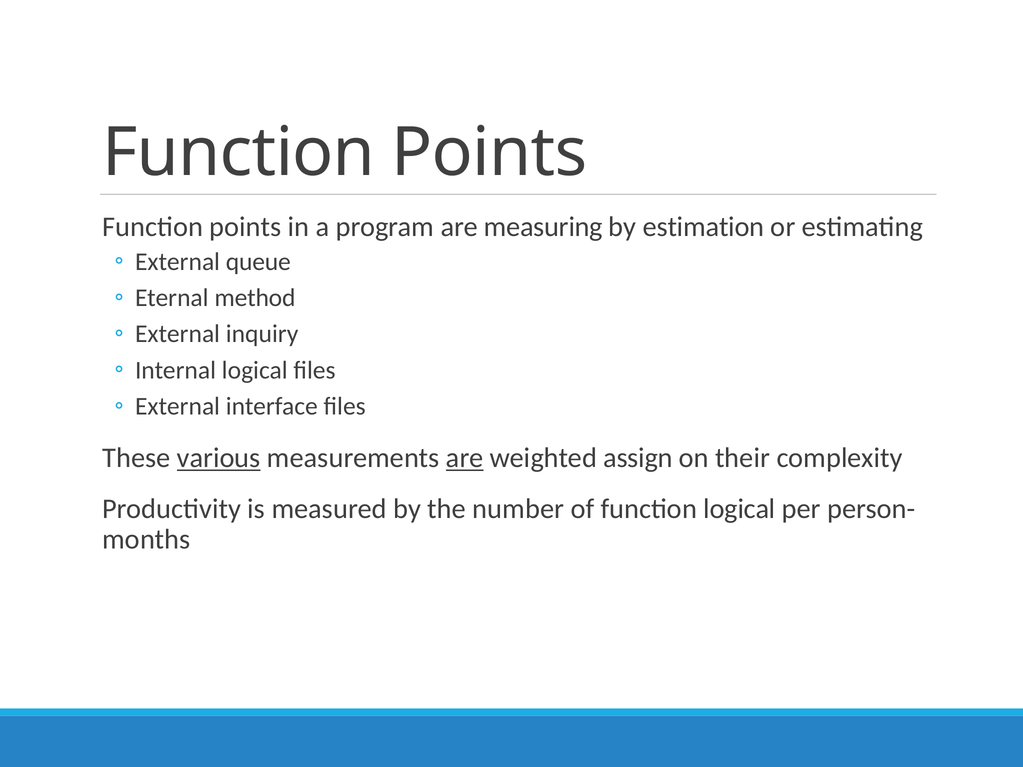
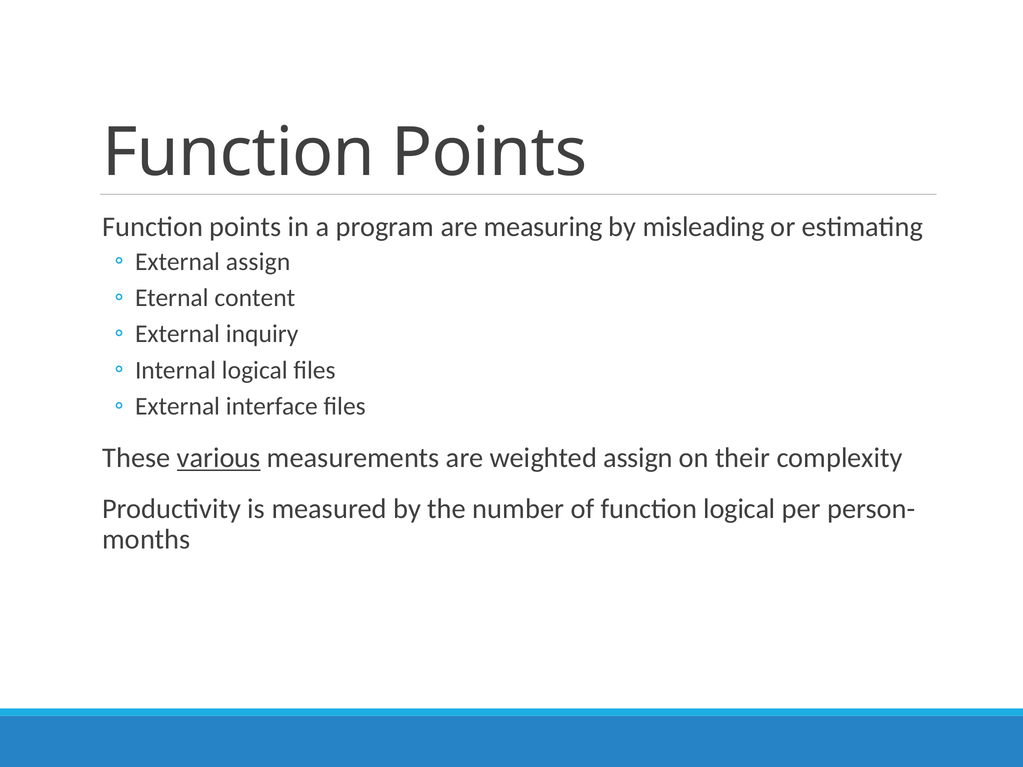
estimation: estimation -> misleading
External queue: queue -> assign
method: method -> content
are at (465, 458) underline: present -> none
